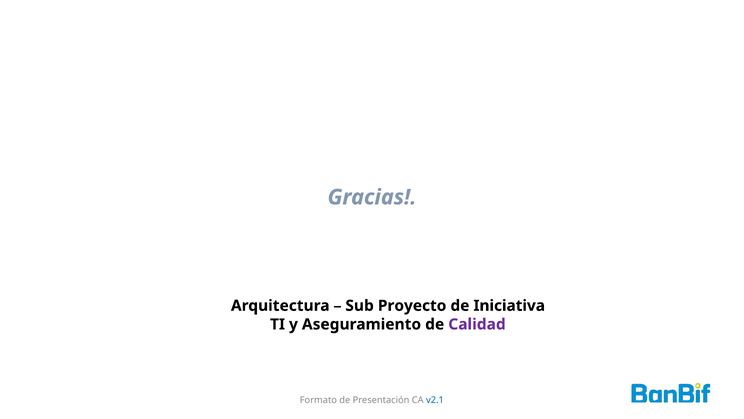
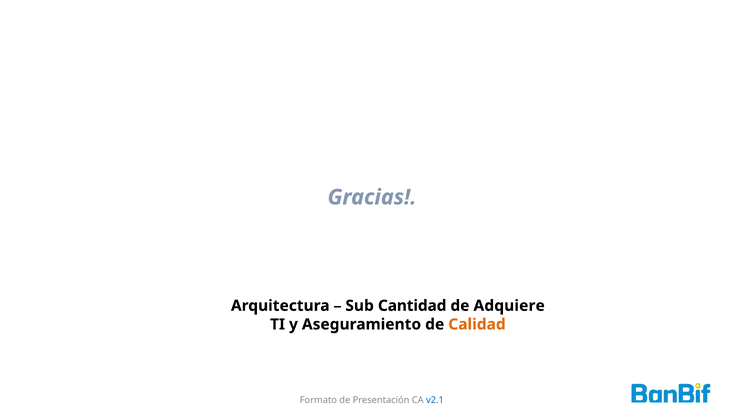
Proyecto: Proyecto -> Cantidad
Iniciativa: Iniciativa -> Adquiere
Calidad colour: purple -> orange
